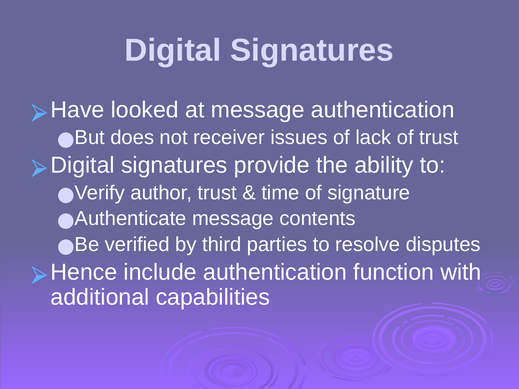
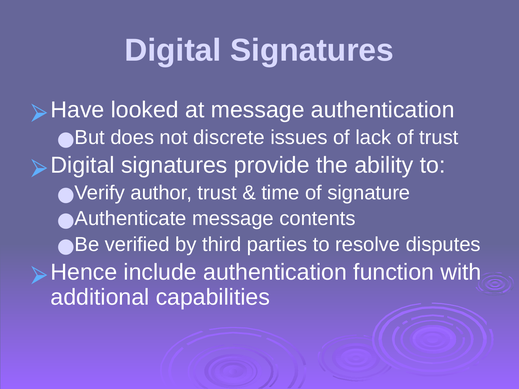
receiver: receiver -> discrete
